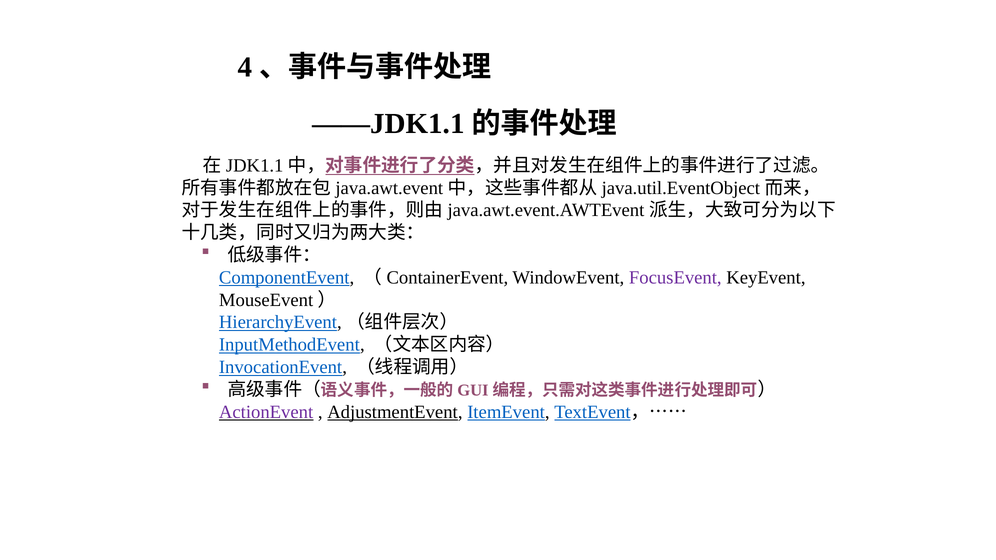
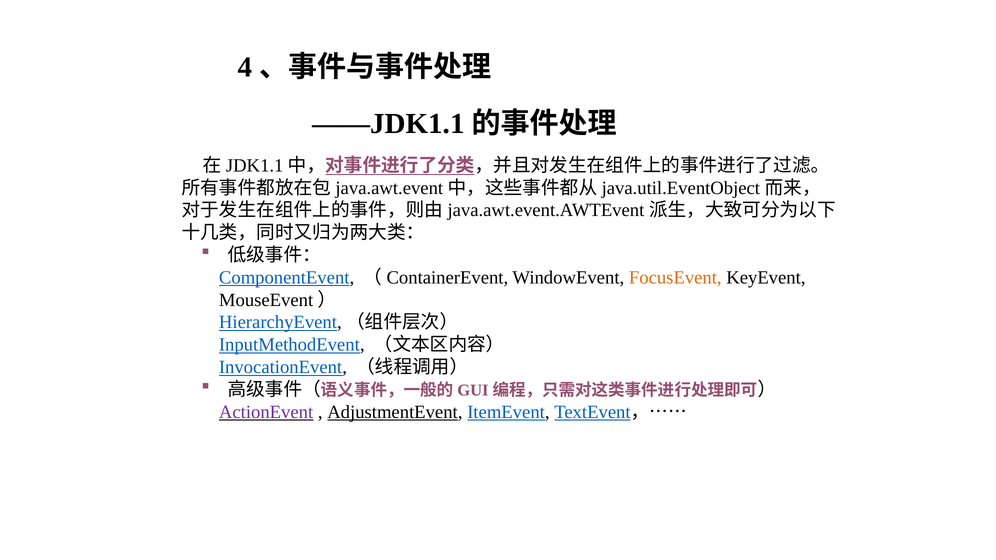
FocusEvent colour: purple -> orange
